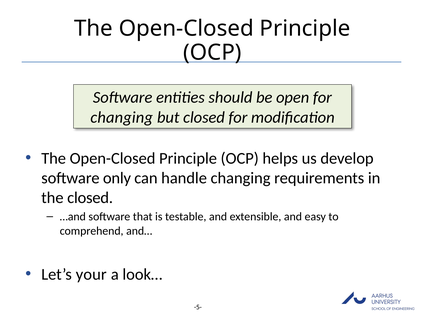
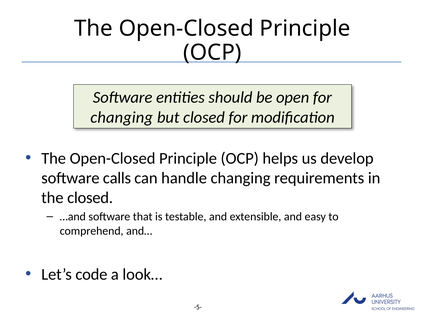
only: only -> calls
your: your -> code
